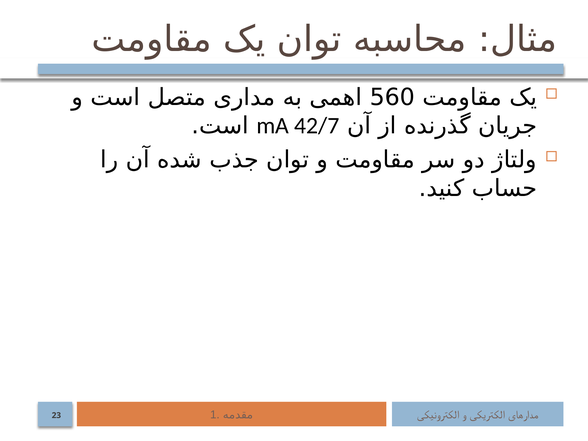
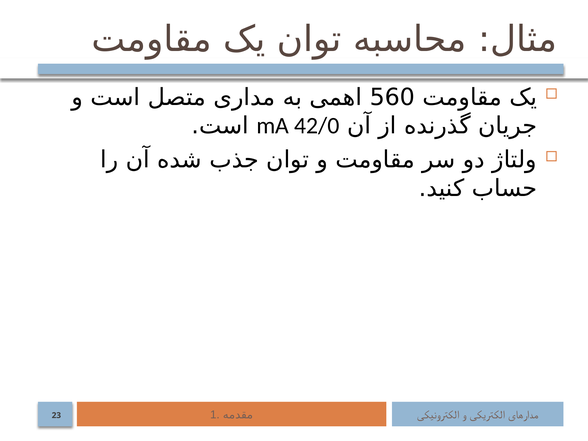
42/7: 42/7 -> 42/0
